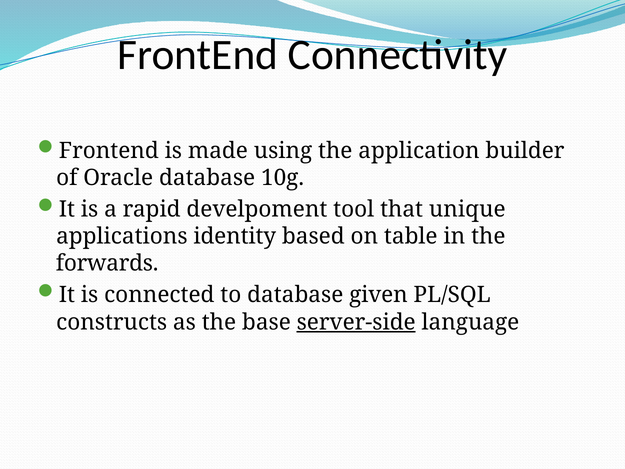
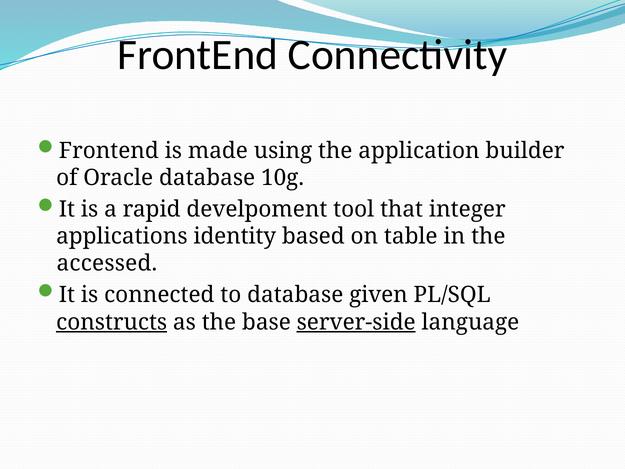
unique: unique -> integer
forwards: forwards -> accessed
constructs underline: none -> present
